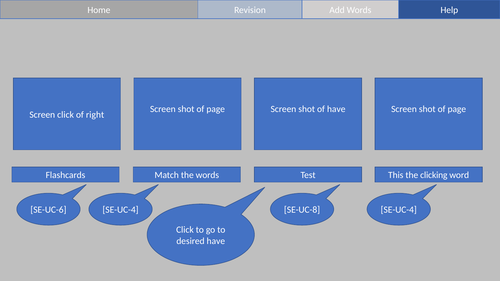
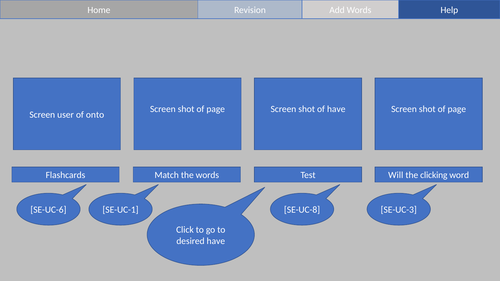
Screen click: click -> user
right: right -> onto
This: This -> Will
SE-UC-6 SE-UC-4: SE-UC-4 -> SE-UC-1
SE-UC-8 SE-UC-4: SE-UC-4 -> SE-UC-3
